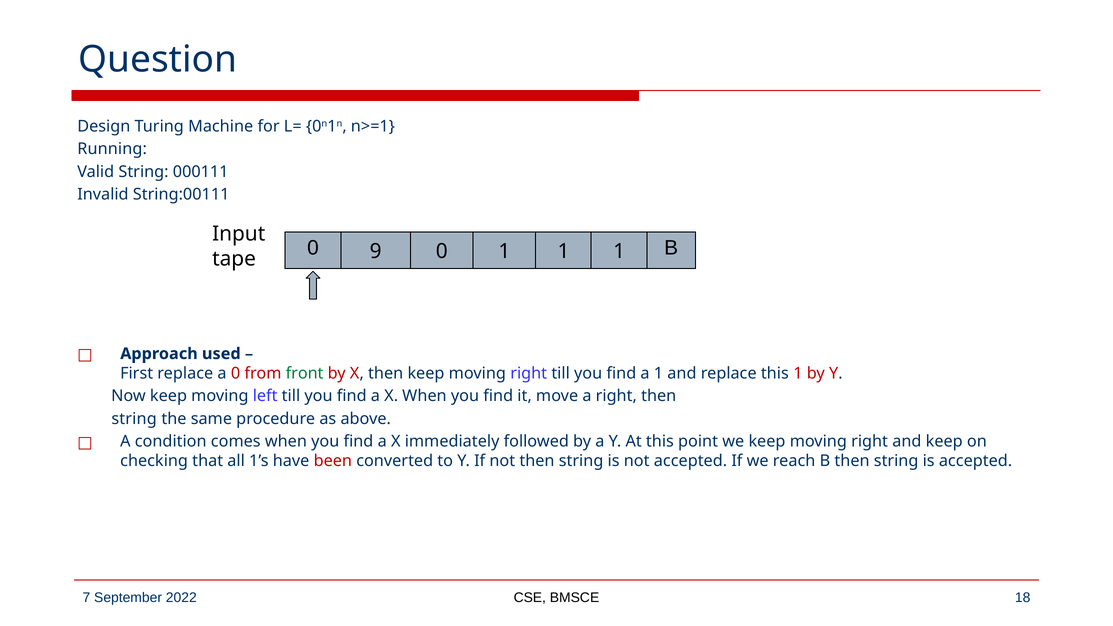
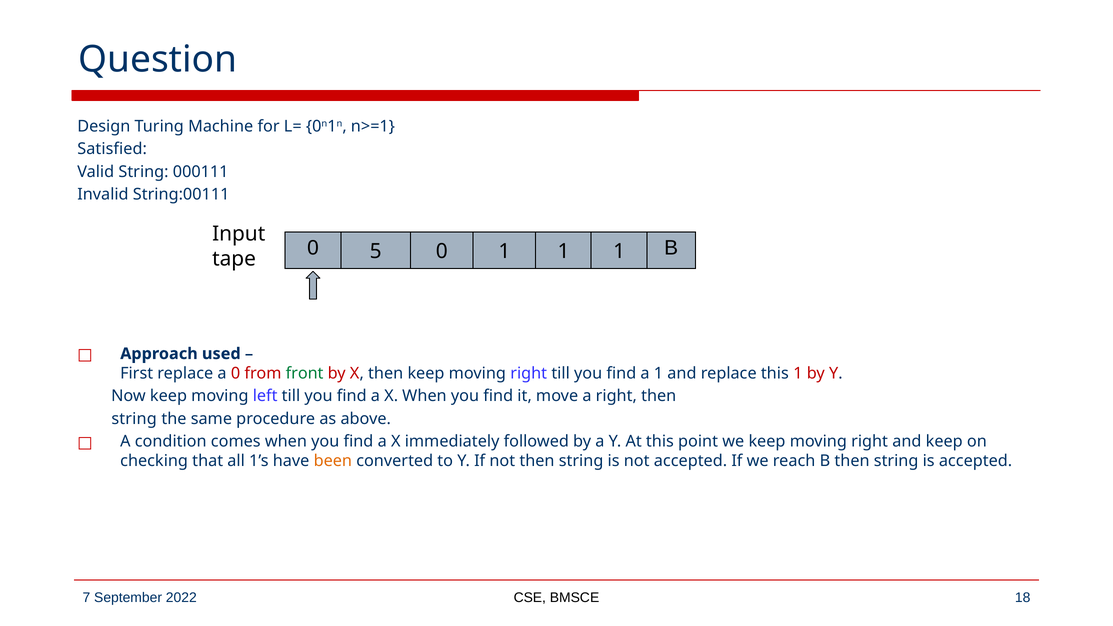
Running: Running -> Satisfied
9: 9 -> 5
been colour: red -> orange
